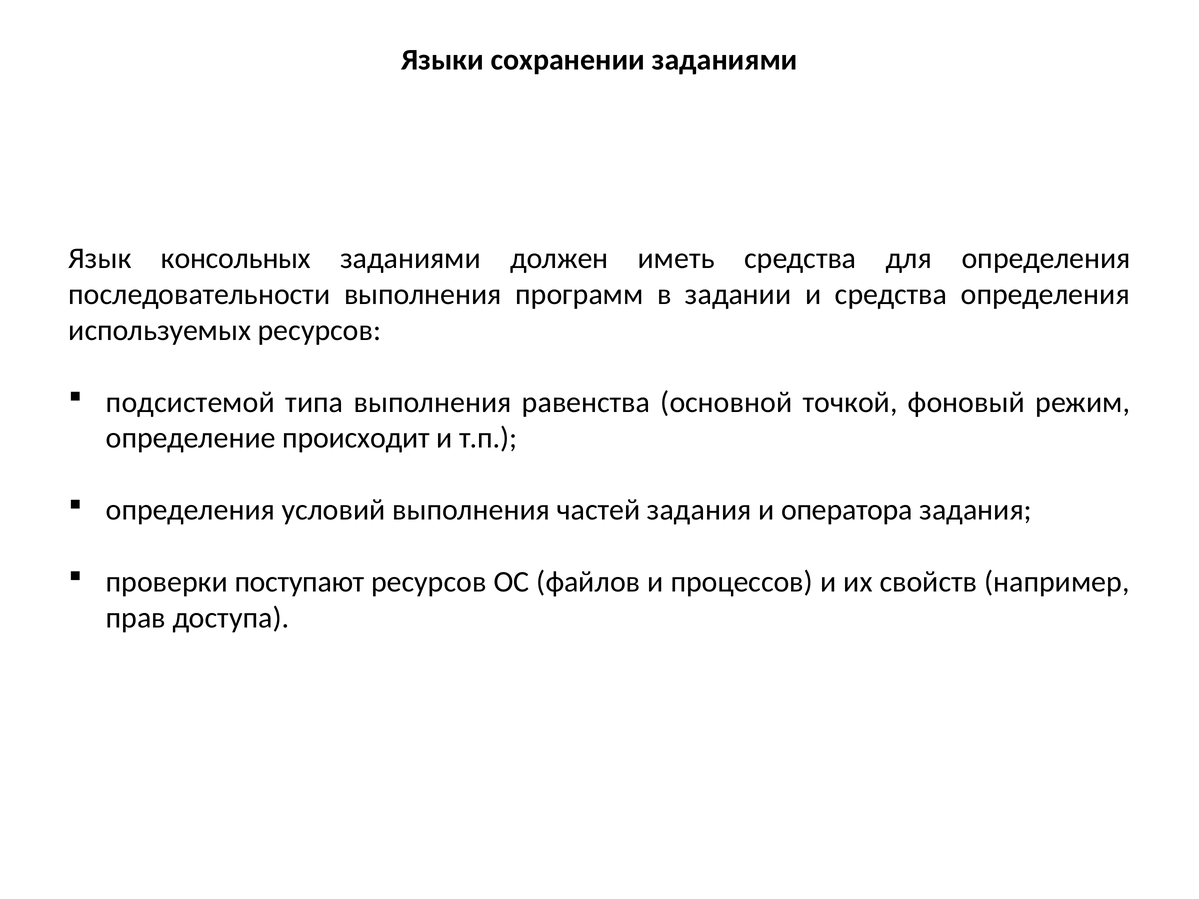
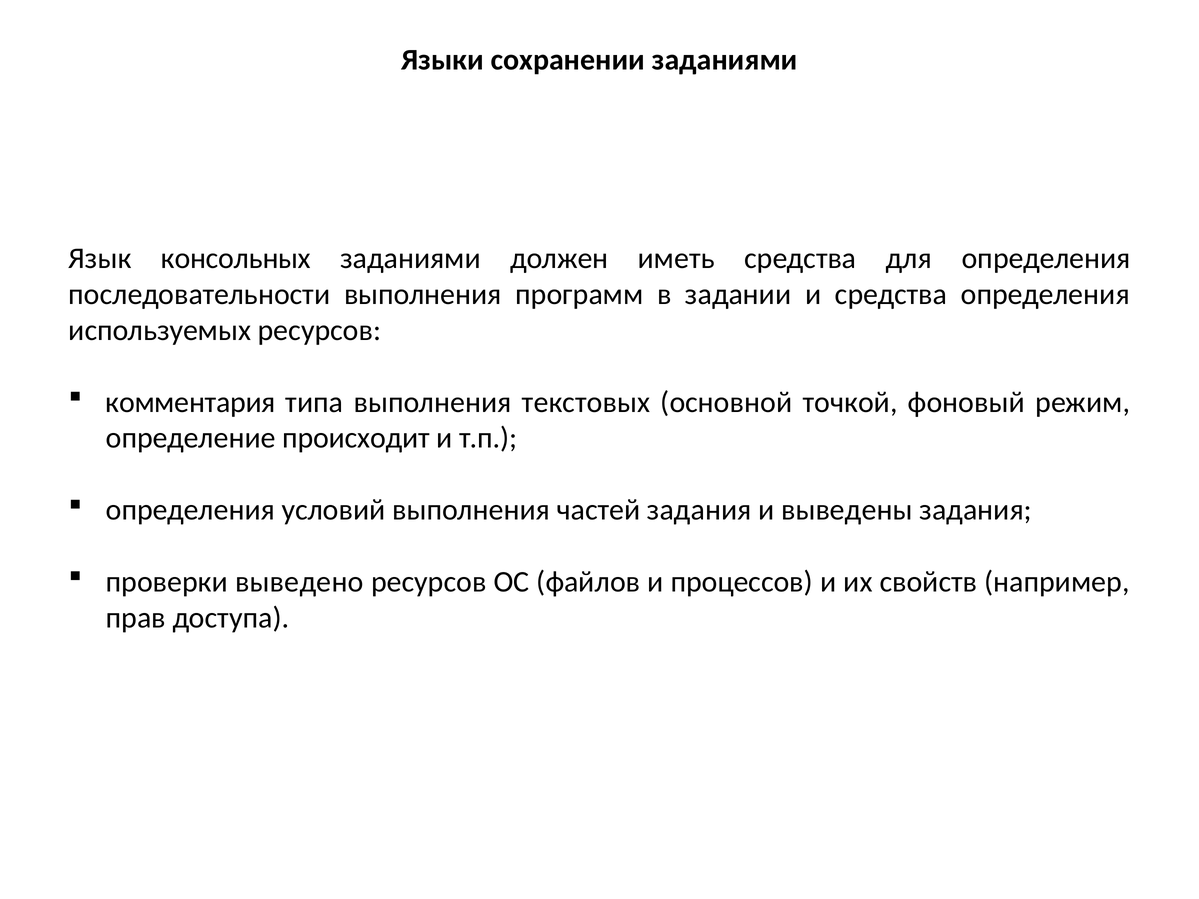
подсистемой: подсистемой -> комментария
равенства: равенства -> текстовых
оператора: оператора -> выведены
поступают: поступают -> выведено
